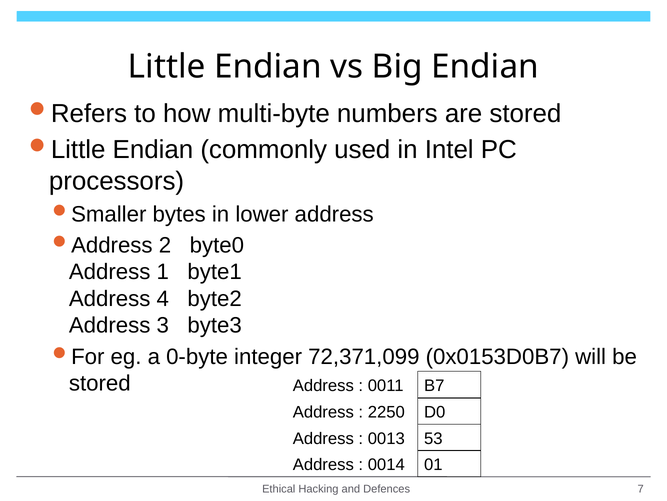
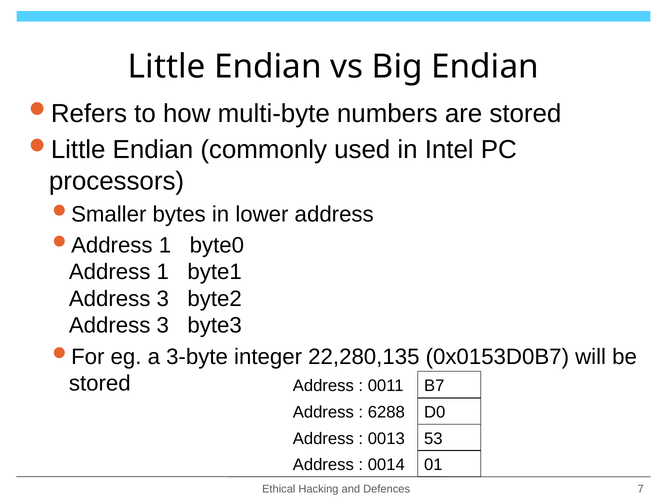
2 at (165, 245): 2 -> 1
4 at (163, 298): 4 -> 3
0-byte: 0-byte -> 3-byte
72,371,099: 72,371,099 -> 22,280,135
2250: 2250 -> 6288
